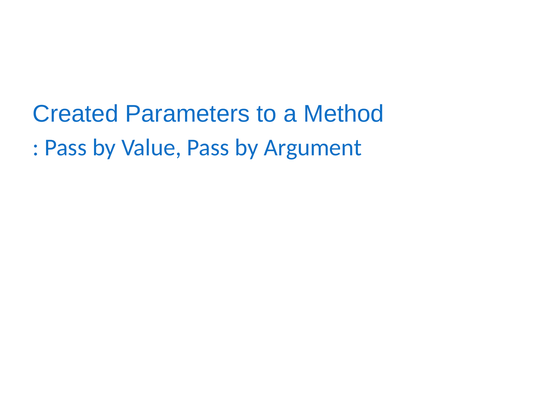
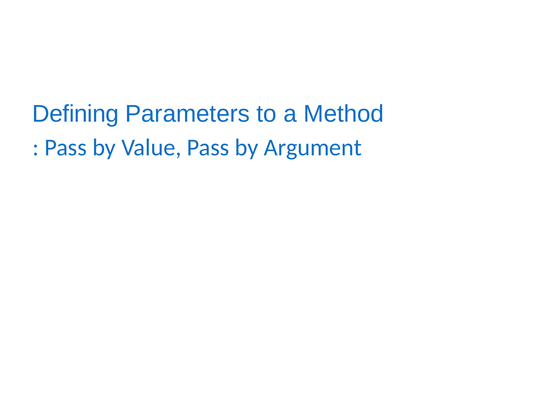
Created: Created -> Defining
